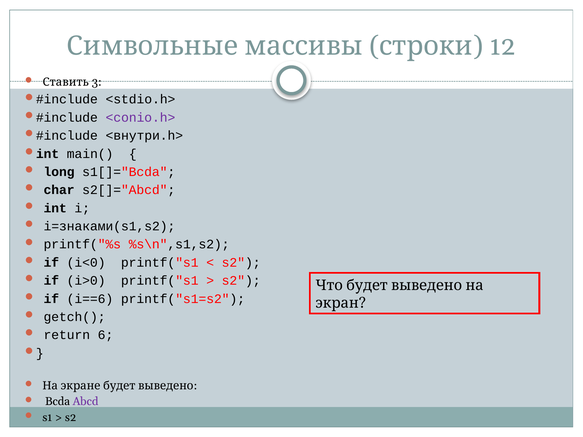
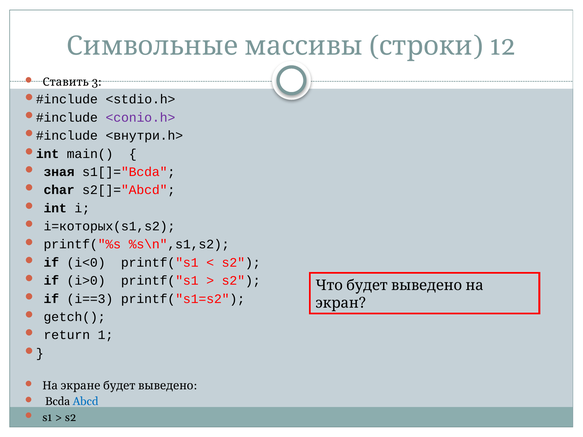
long: long -> зная
i=знаками(s1,s2: i=знаками(s1,s2 -> i=которых(s1,s2
i==6: i==6 -> i==3
6: 6 -> 1
Abcd colour: purple -> blue
